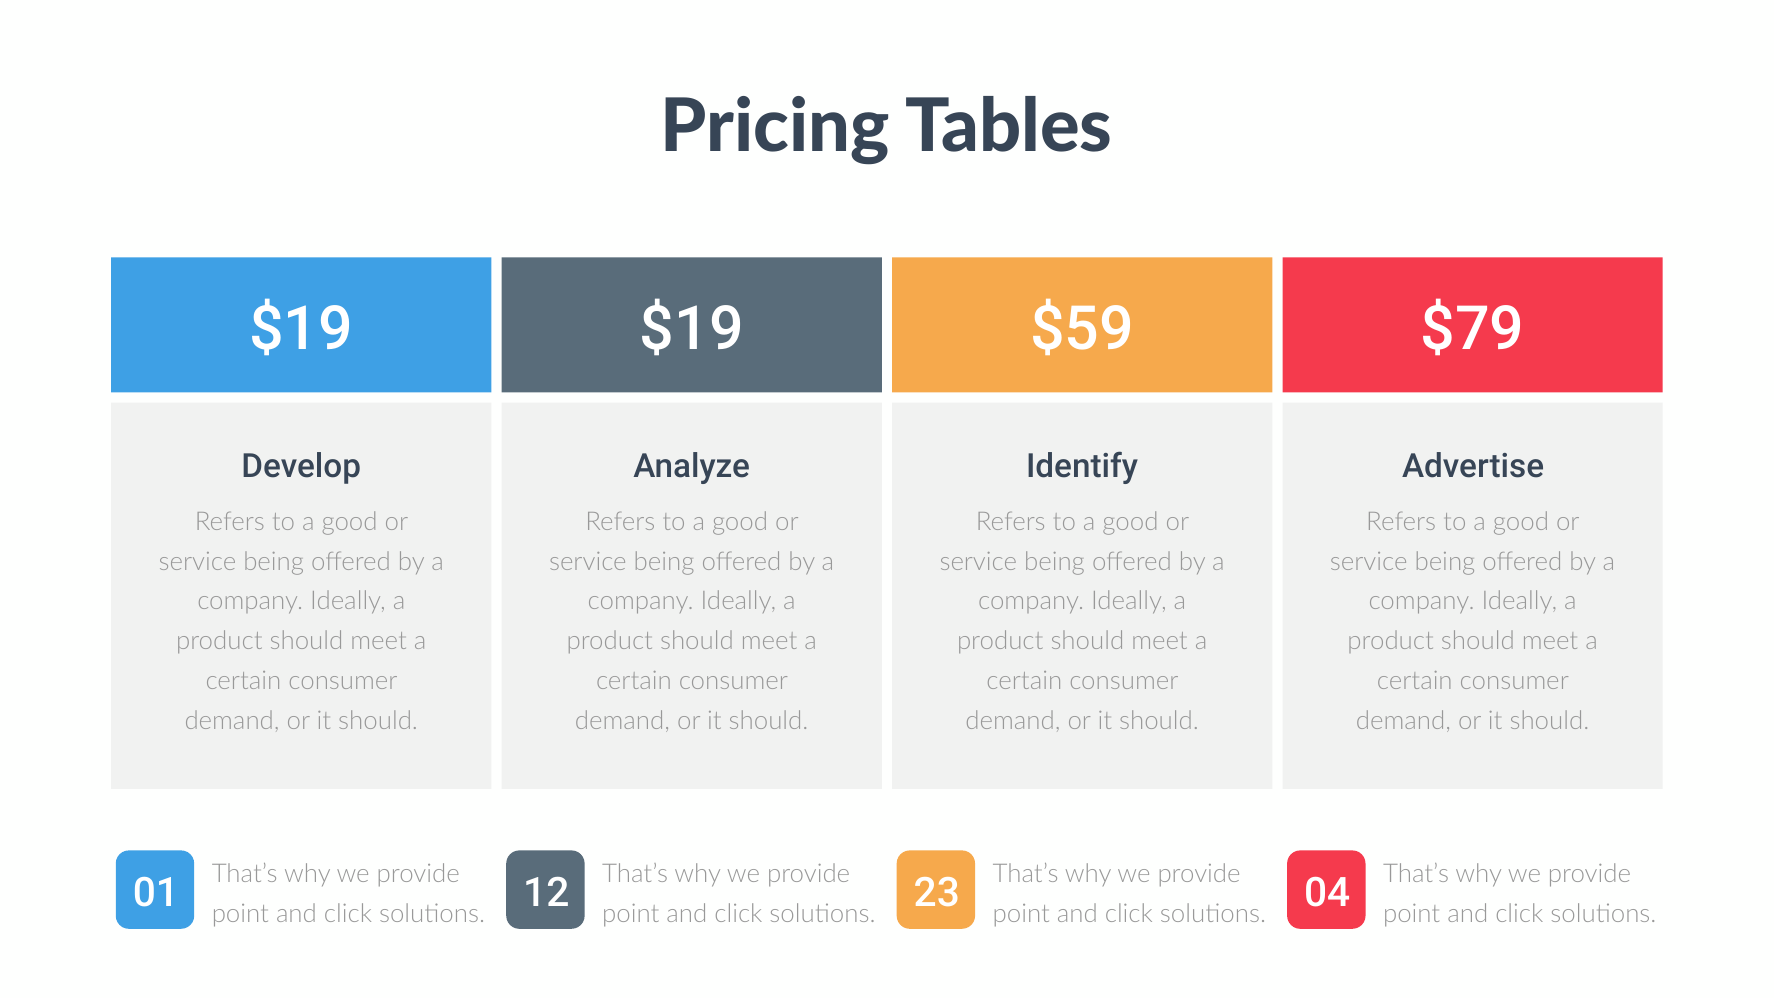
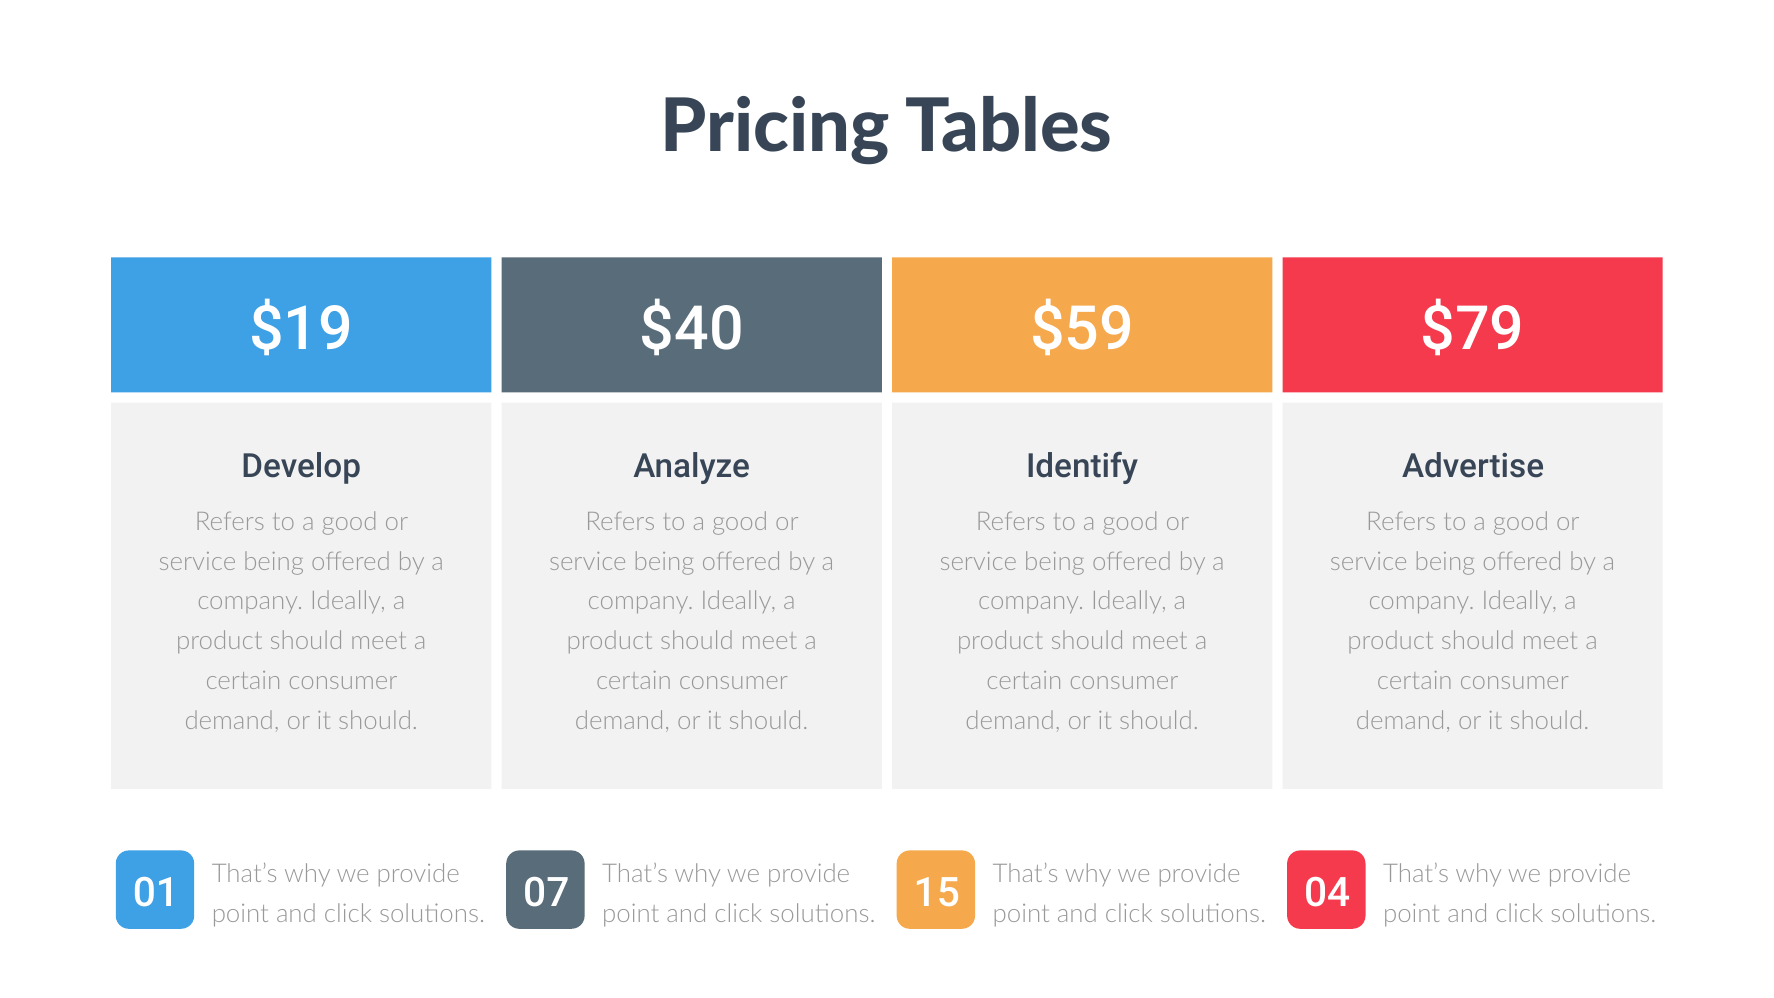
$19 $19: $19 -> $40
12: 12 -> 07
23: 23 -> 15
